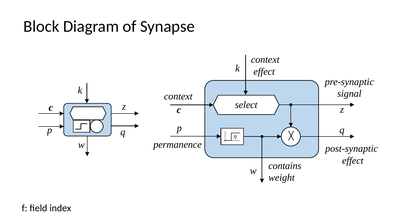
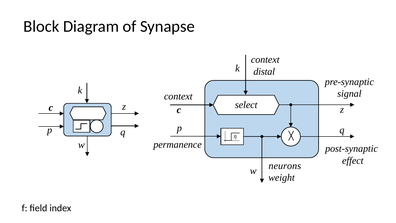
effect at (264, 71): effect -> distal
contains: contains -> neurons
